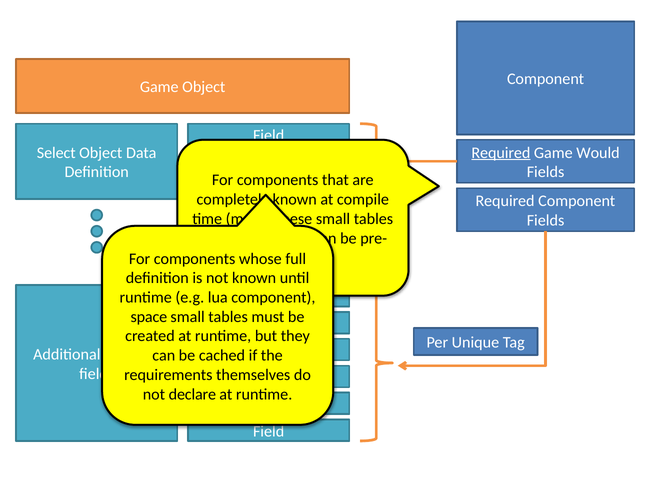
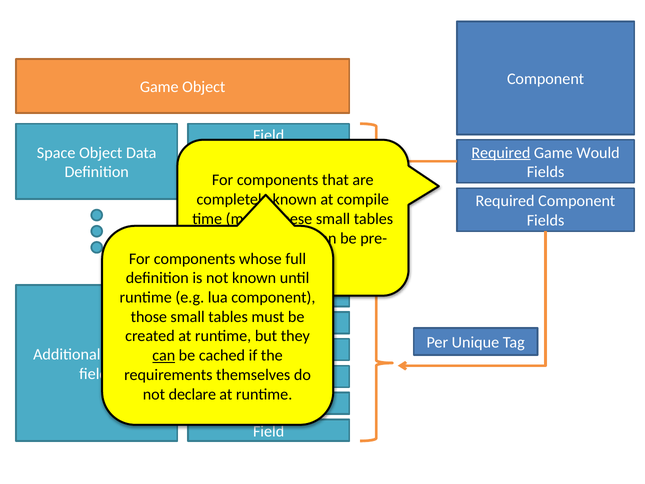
Select: Select -> Space
space: space -> those
can at (164, 355) underline: none -> present
